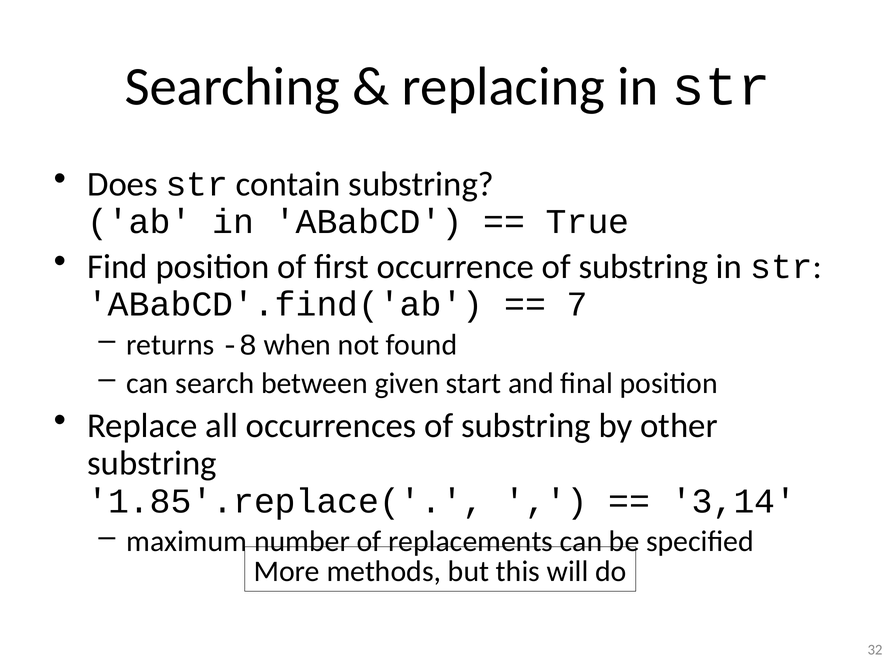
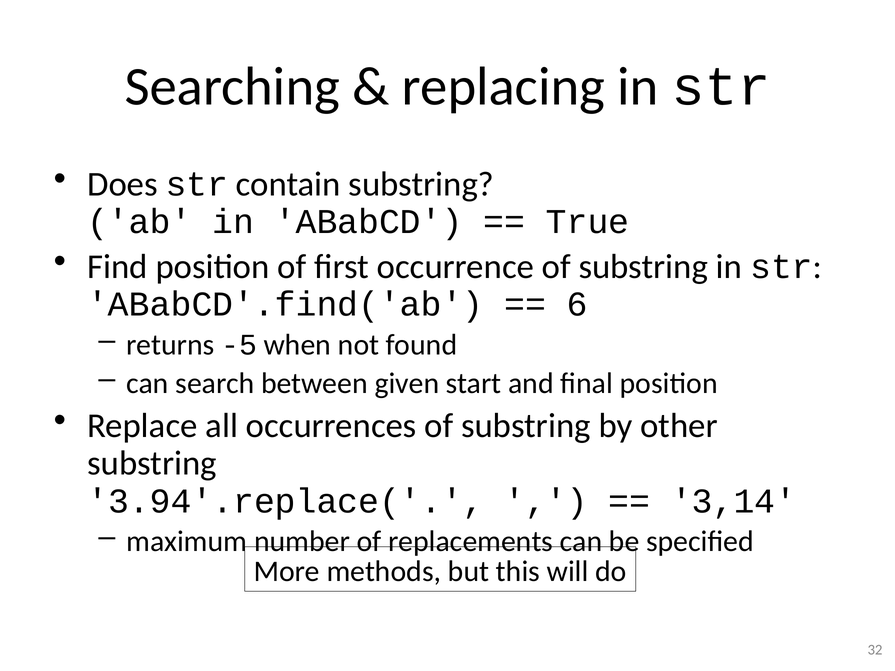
7: 7 -> 6
-8: -8 -> -5
1.85'.replace(: 1.85'.replace( -> 3.94'.replace(
